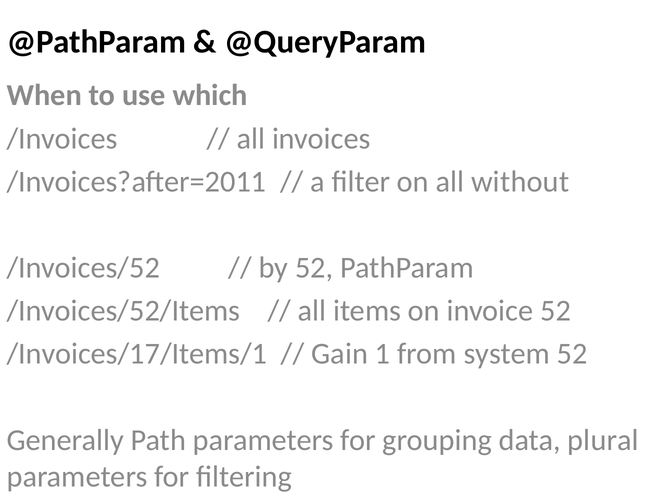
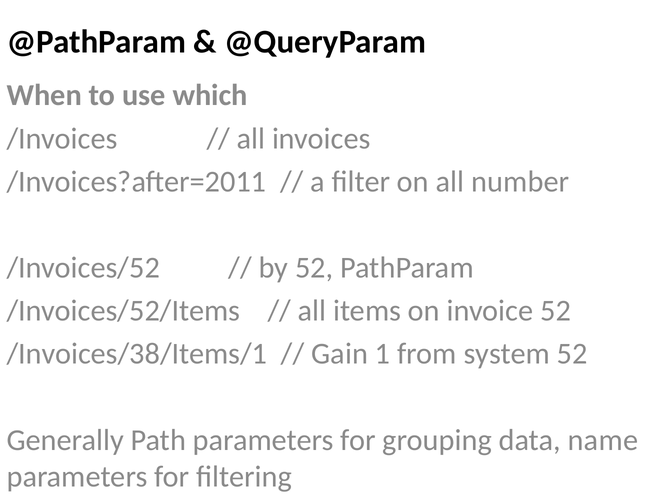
without: without -> number
/Invoices/17/Items/1: /Invoices/17/Items/1 -> /Invoices/38/Items/1
plural: plural -> name
